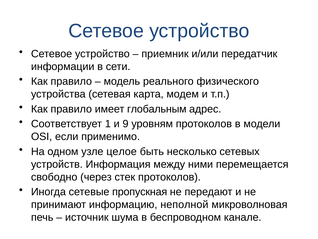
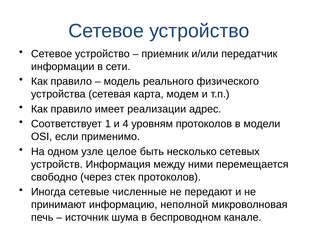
глобальным: глобальным -> реализации
9: 9 -> 4
пропускная: пропускная -> численные
